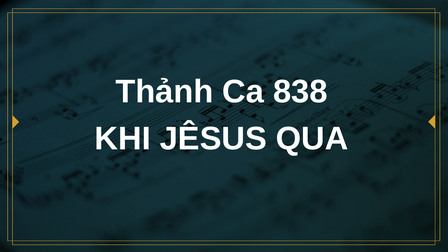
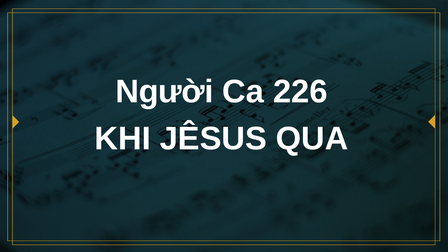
Thảnh: Thảnh -> Người
838: 838 -> 226
